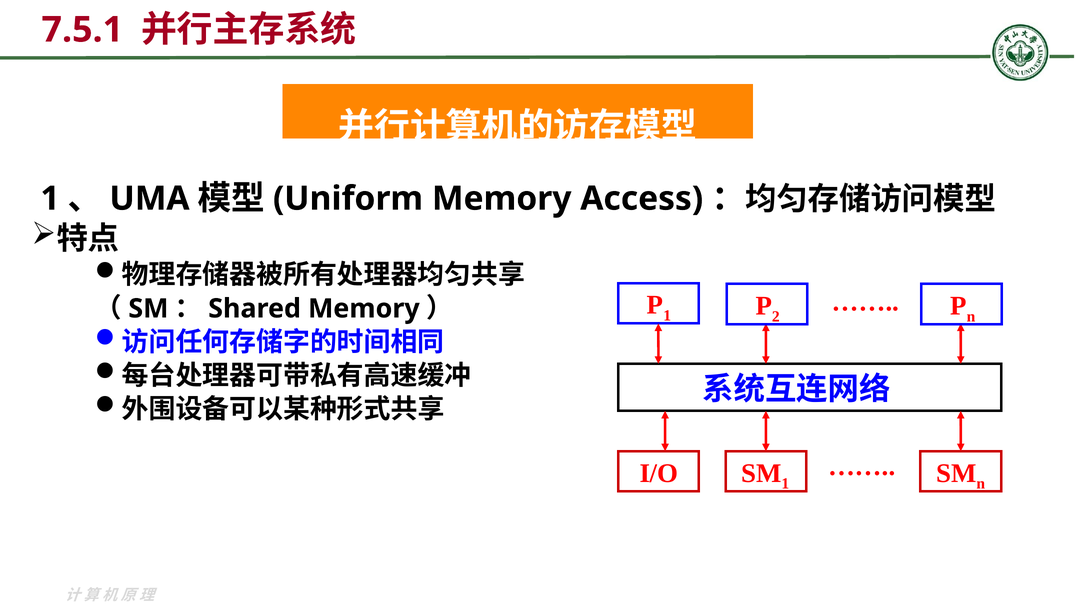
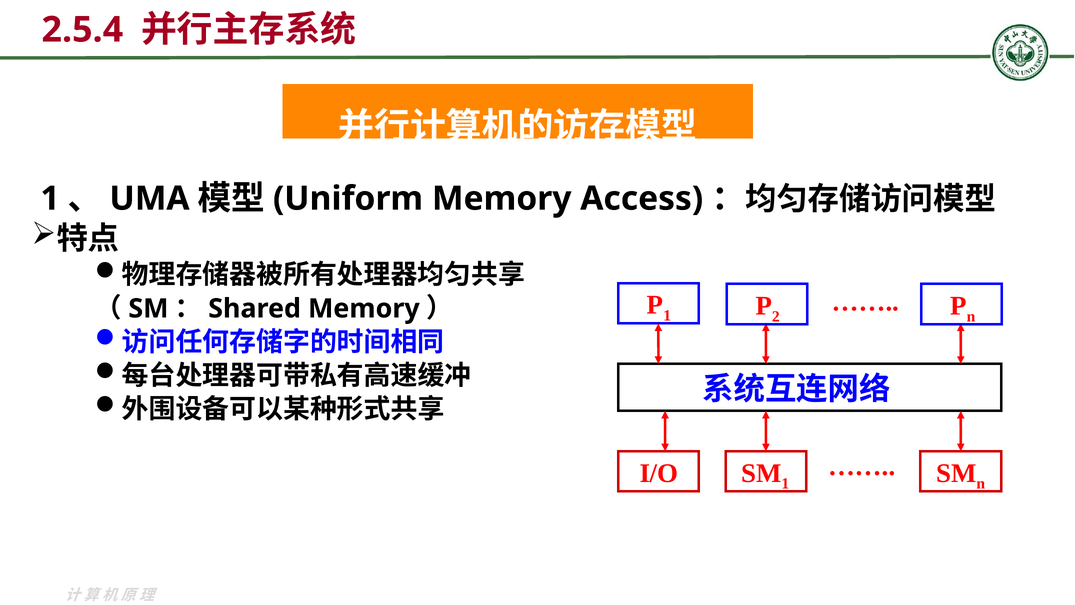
7.5.1: 7.5.1 -> 2.5.4
